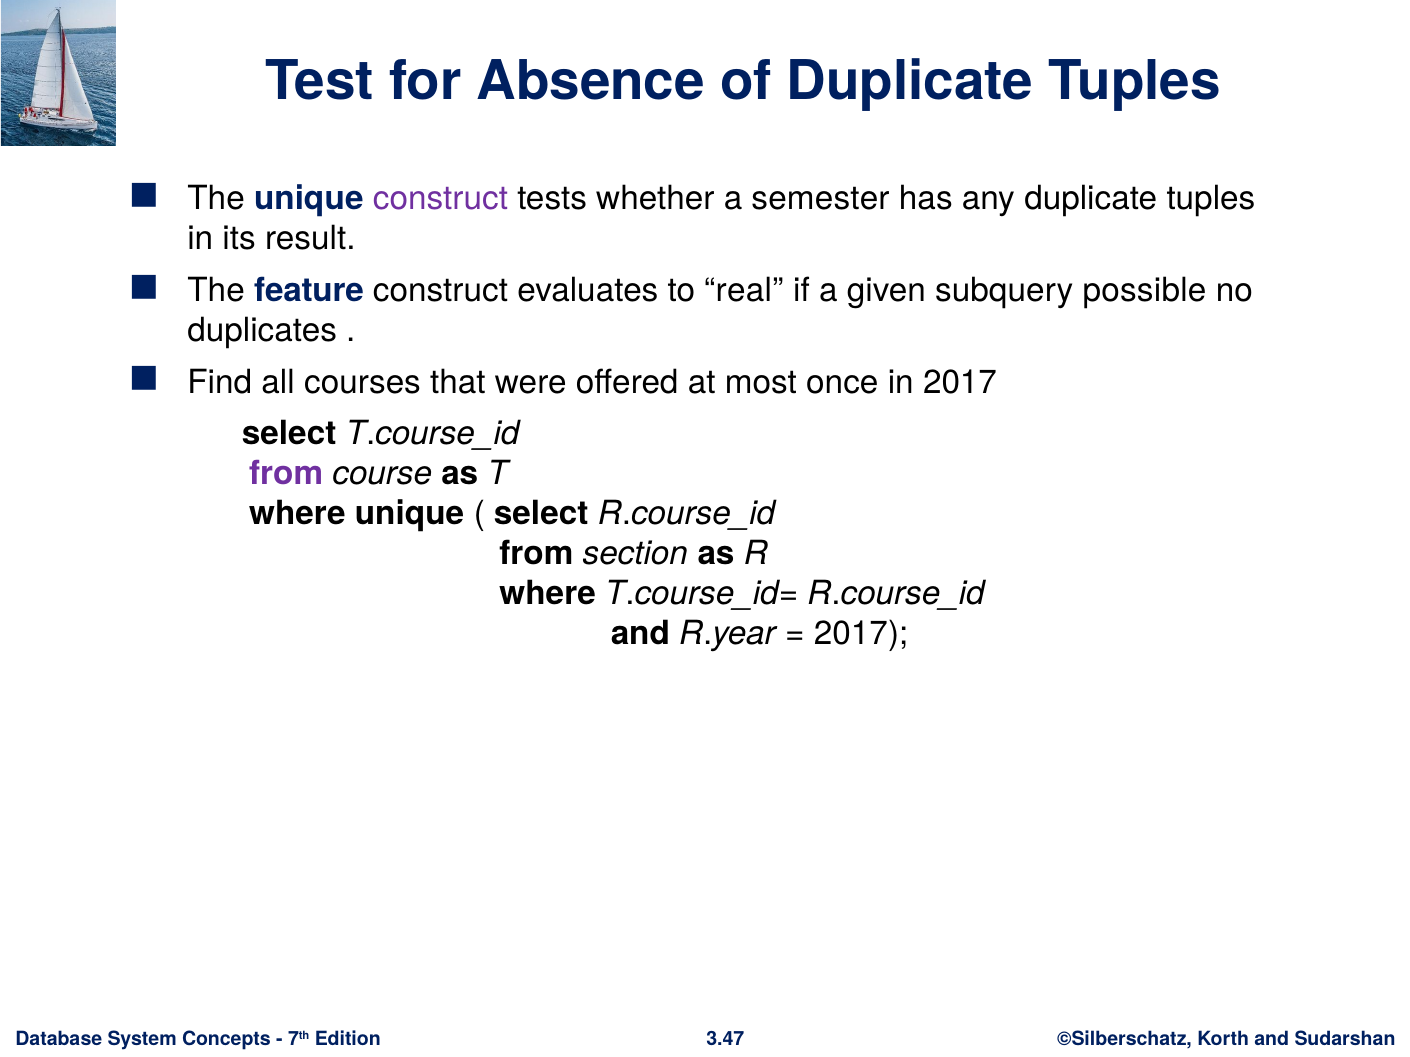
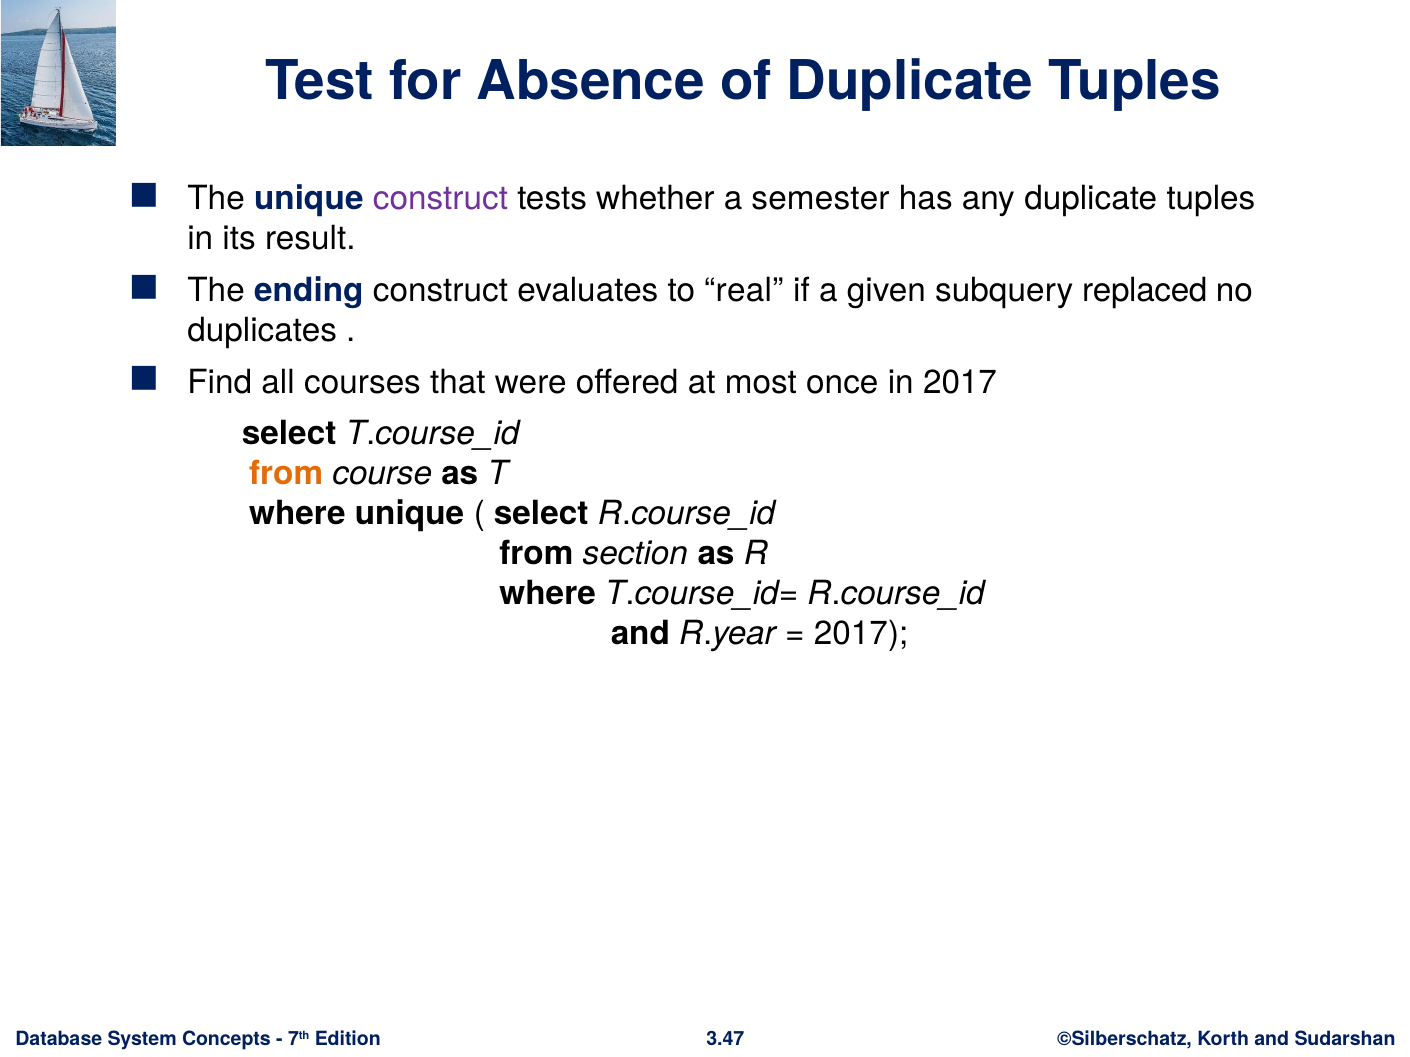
feature: feature -> ending
possible: possible -> replaced
from at (286, 474) colour: purple -> orange
